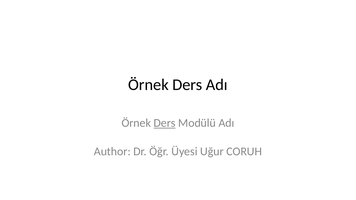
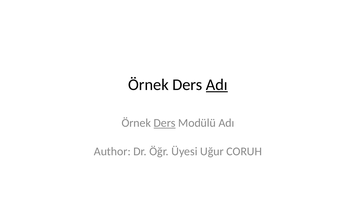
Adı at (217, 85) underline: none -> present
